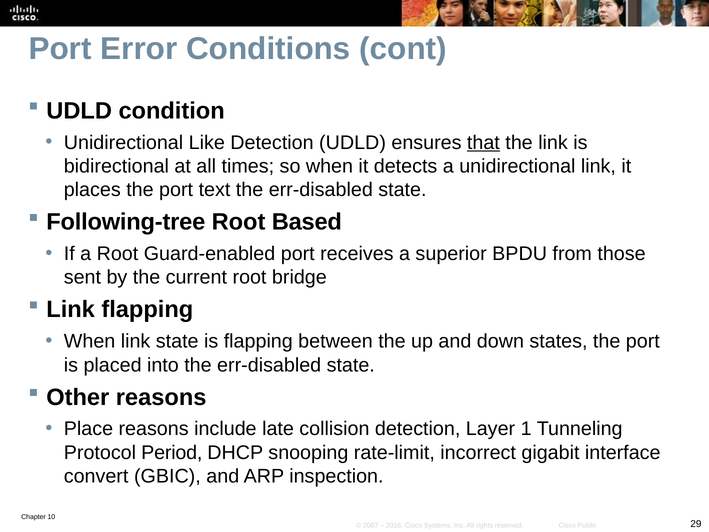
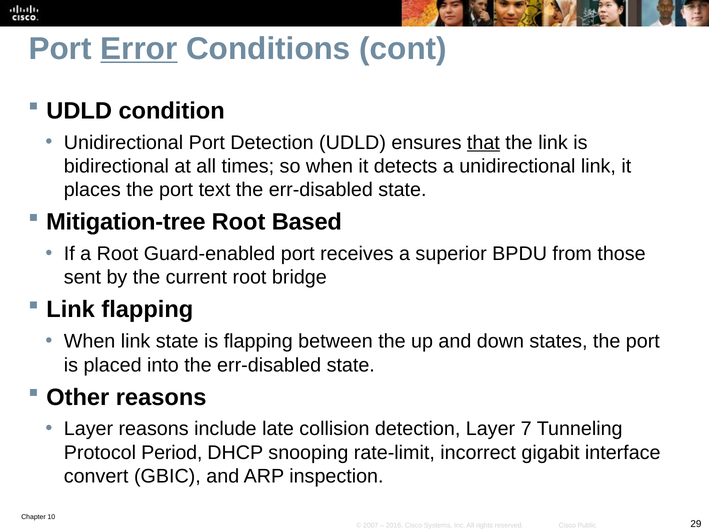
Error underline: none -> present
Unidirectional Like: Like -> Port
Following-tree: Following-tree -> Mitigation-tree
Place at (88, 429): Place -> Layer
1: 1 -> 7
